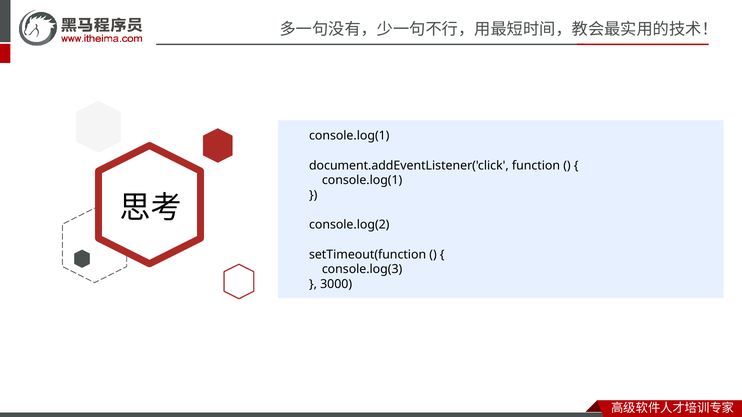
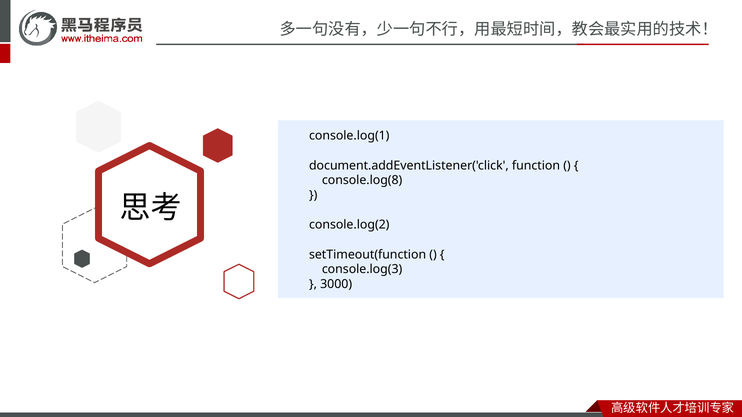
console.log(1 at (362, 181): console.log(1 -> console.log(8
